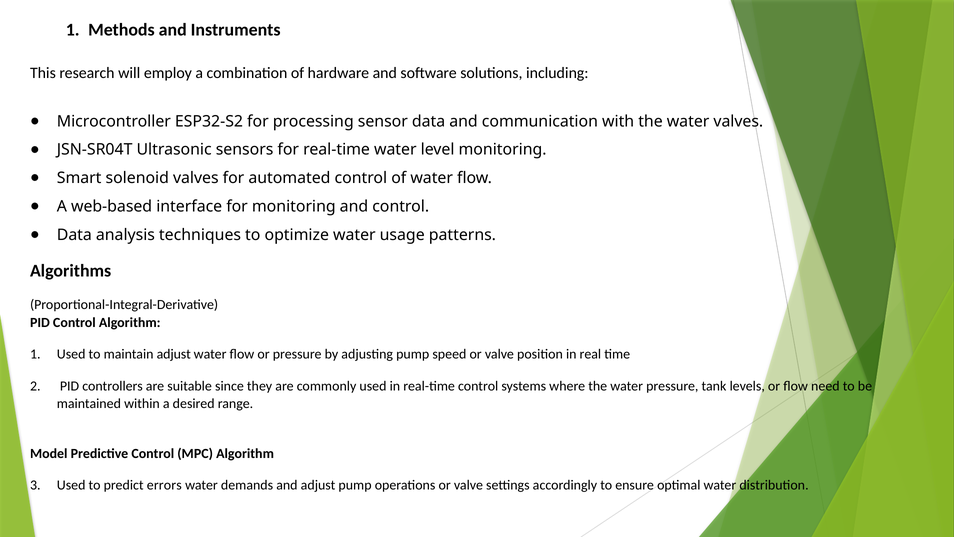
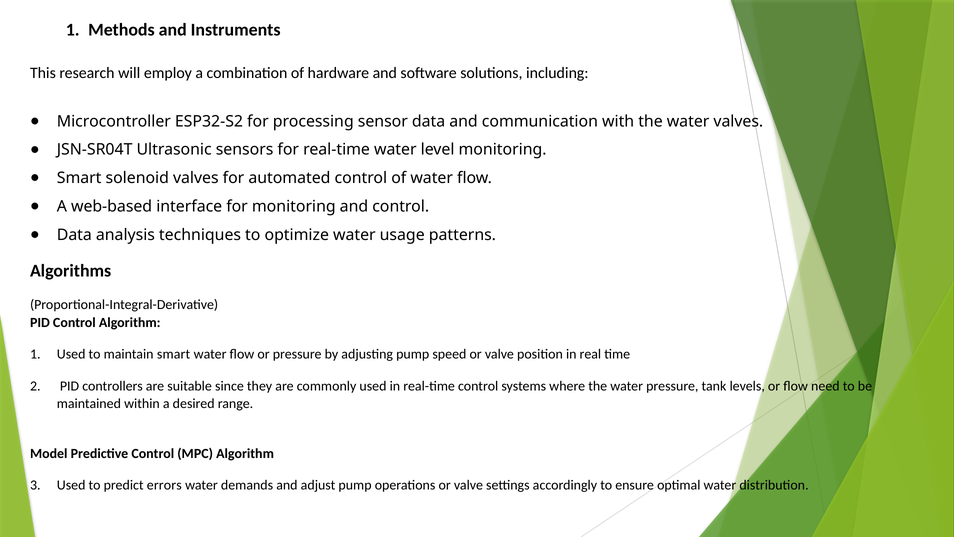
maintain adjust: adjust -> smart
